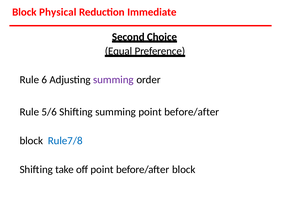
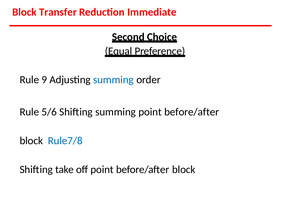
Physical: Physical -> Transfer
6: 6 -> 9
summing at (113, 80) colour: purple -> blue
